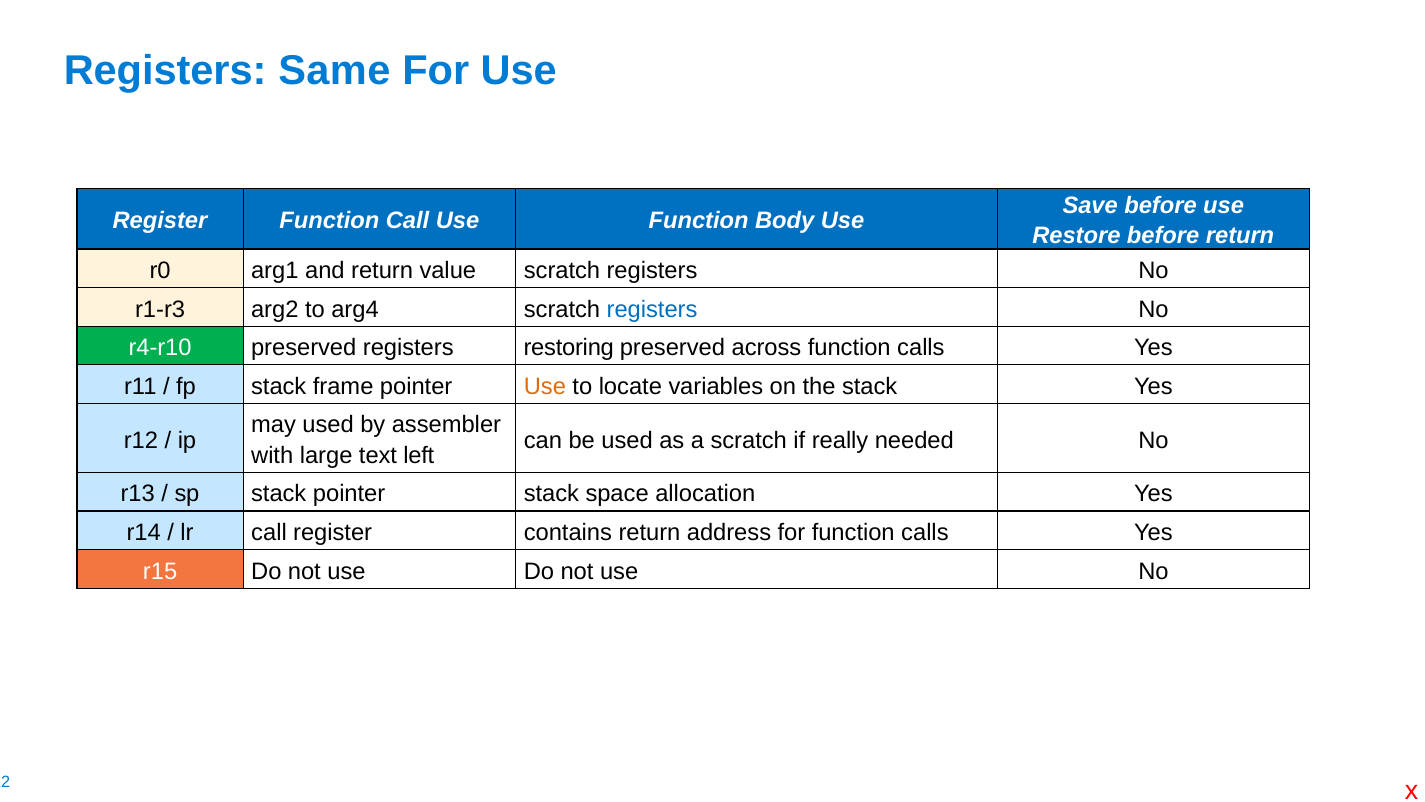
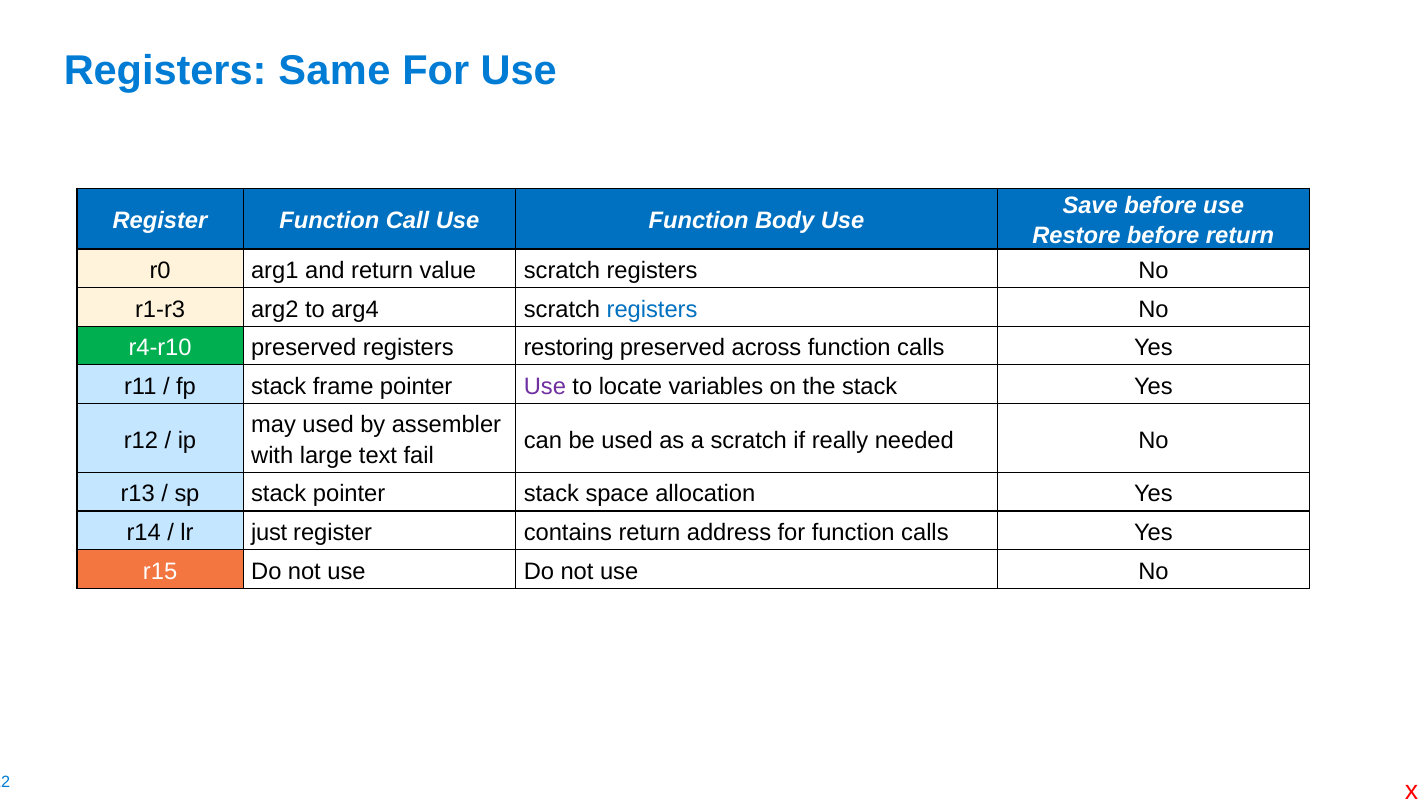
Use at (545, 386) colour: orange -> purple
left: left -> fail
lr call: call -> just
